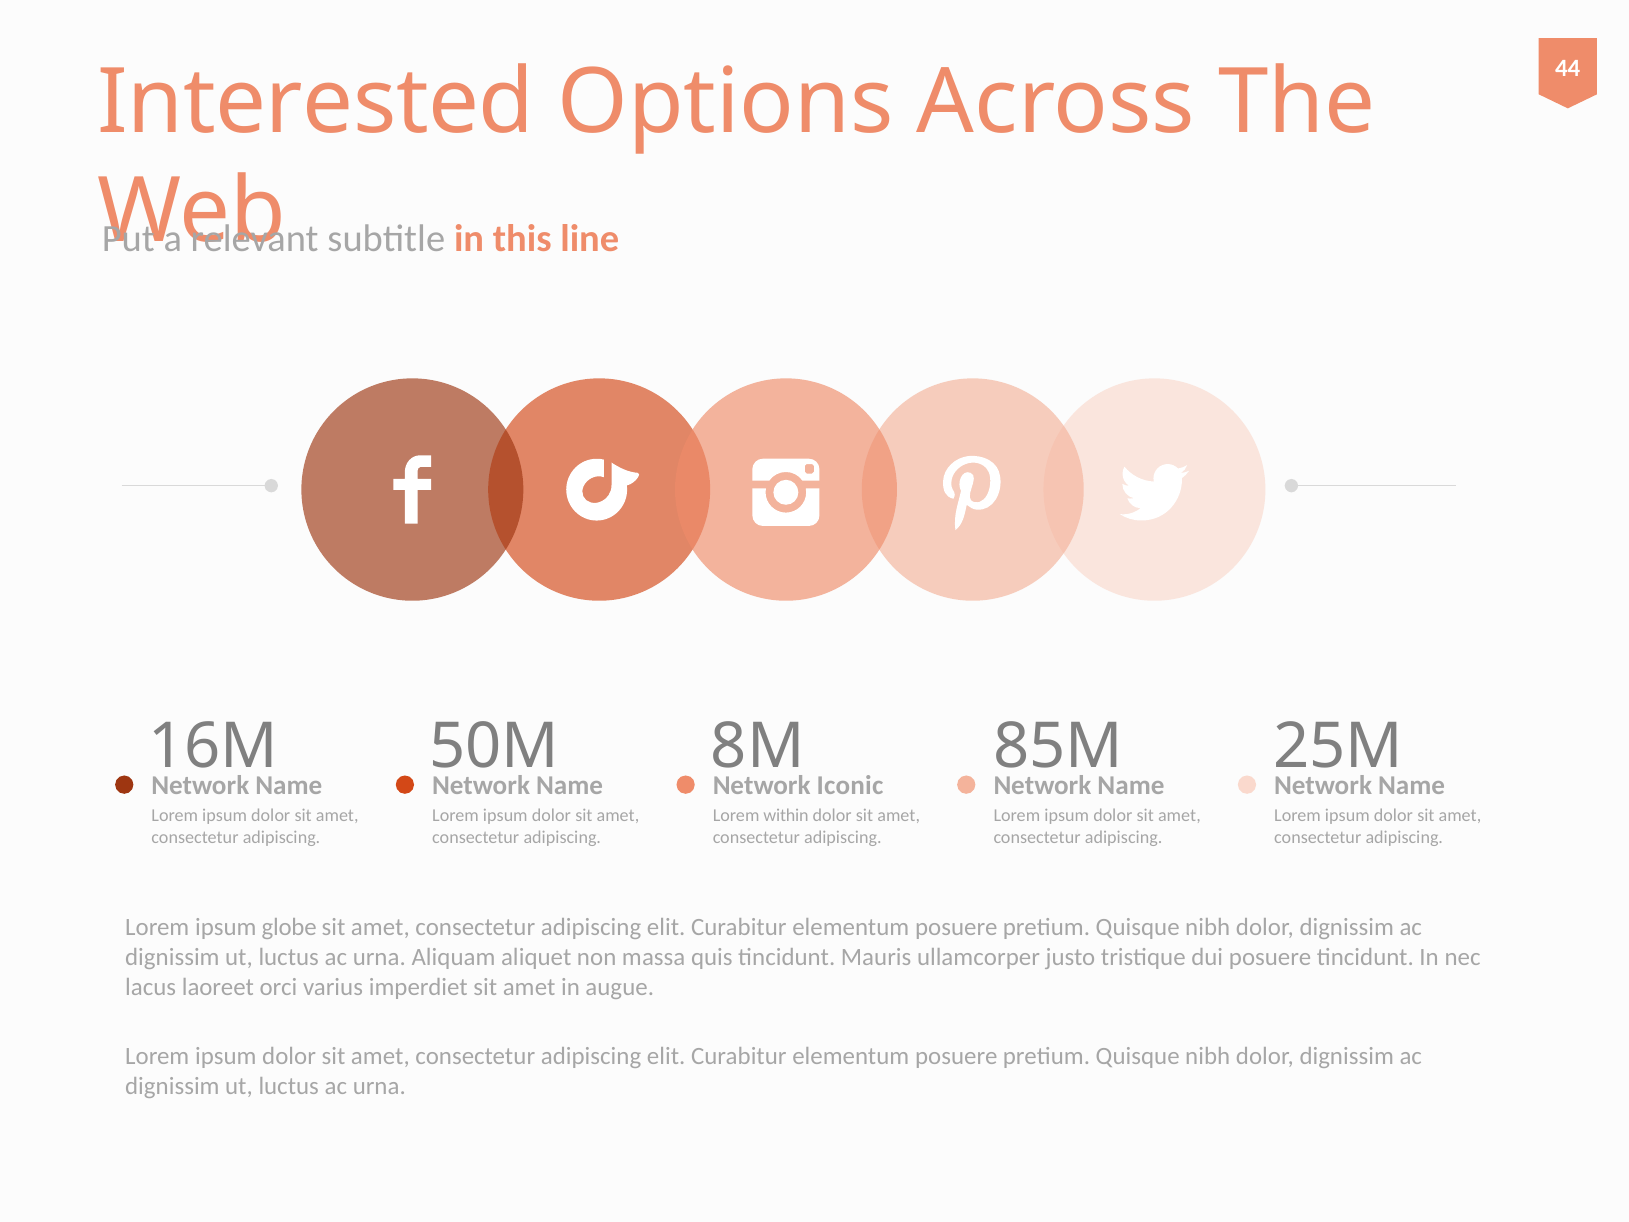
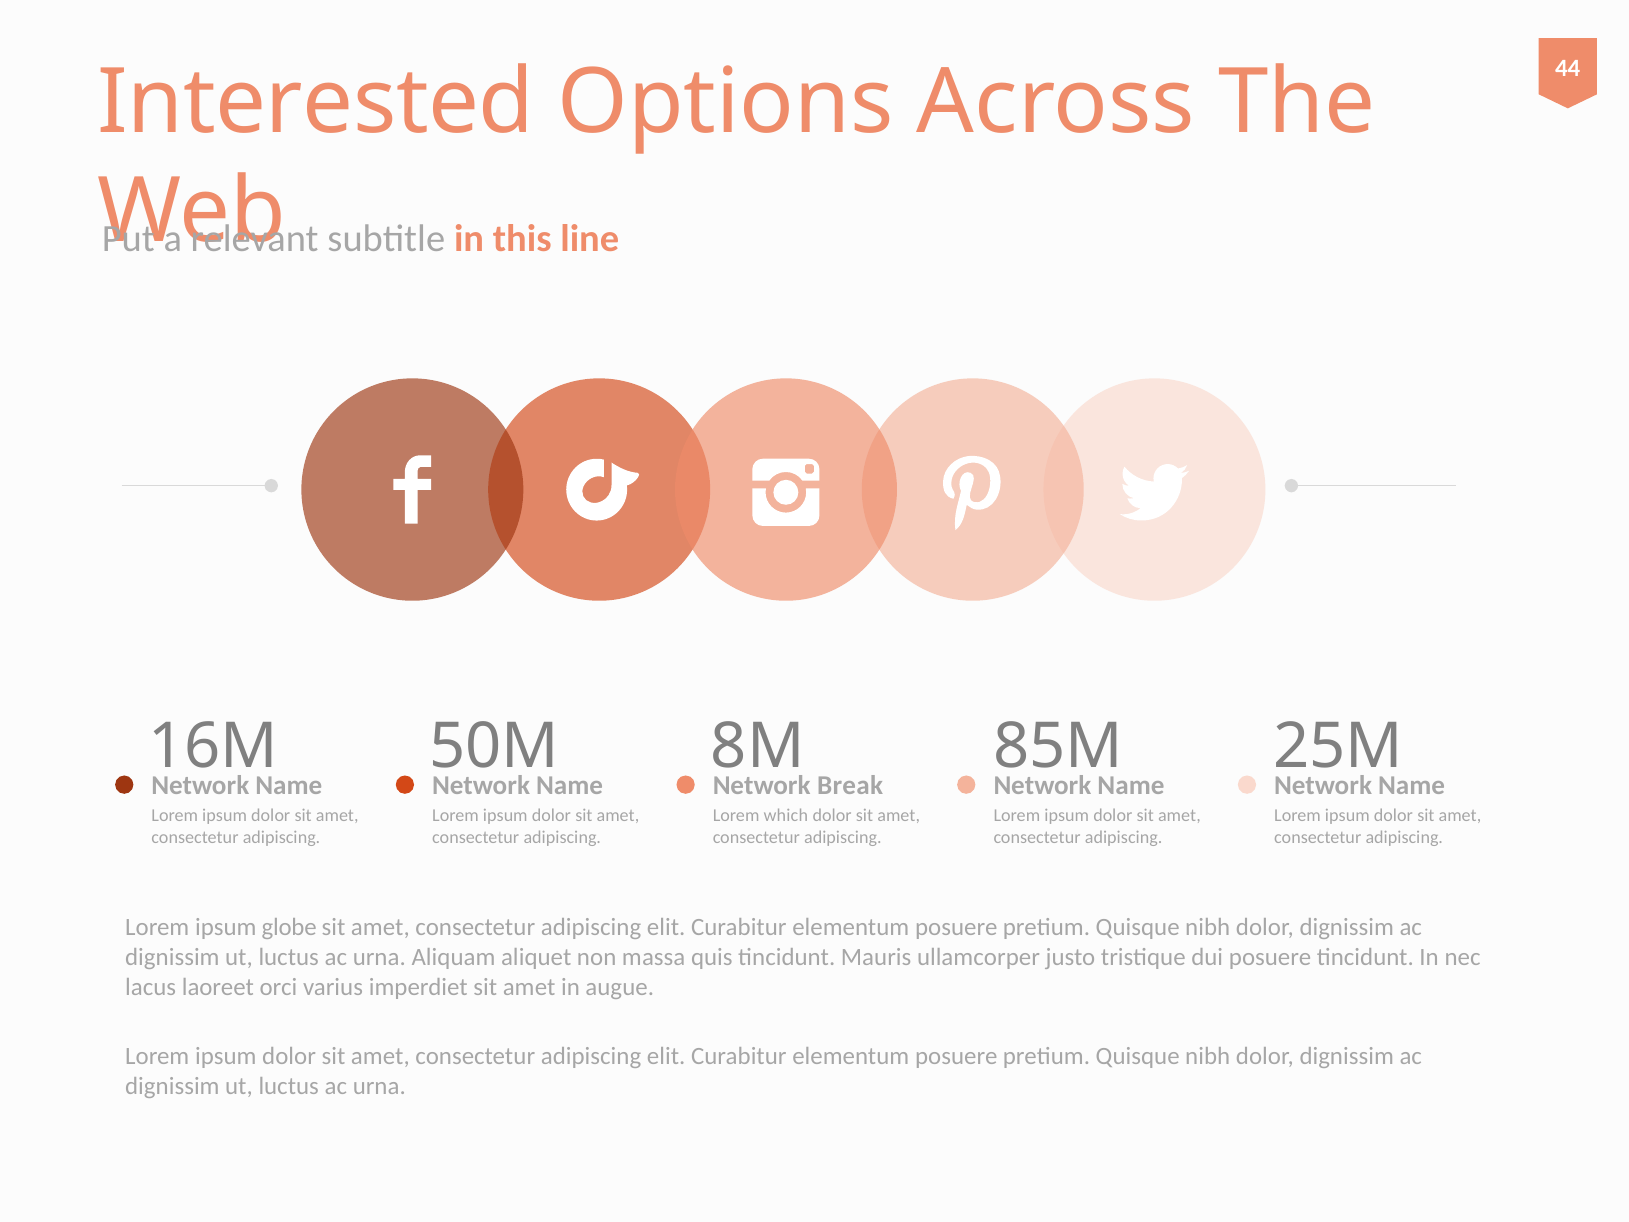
Iconic: Iconic -> Break
within: within -> which
